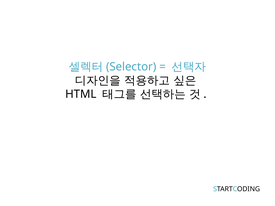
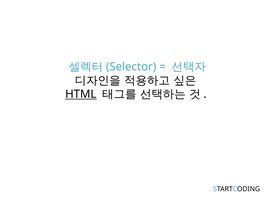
HTML underline: none -> present
